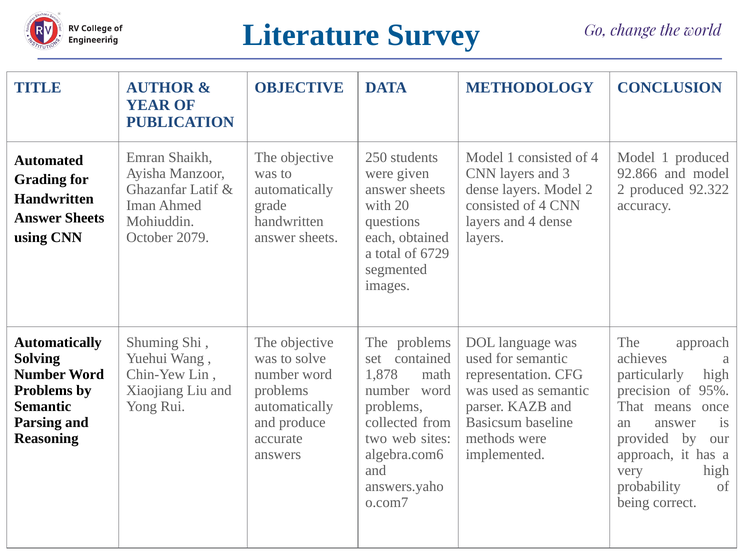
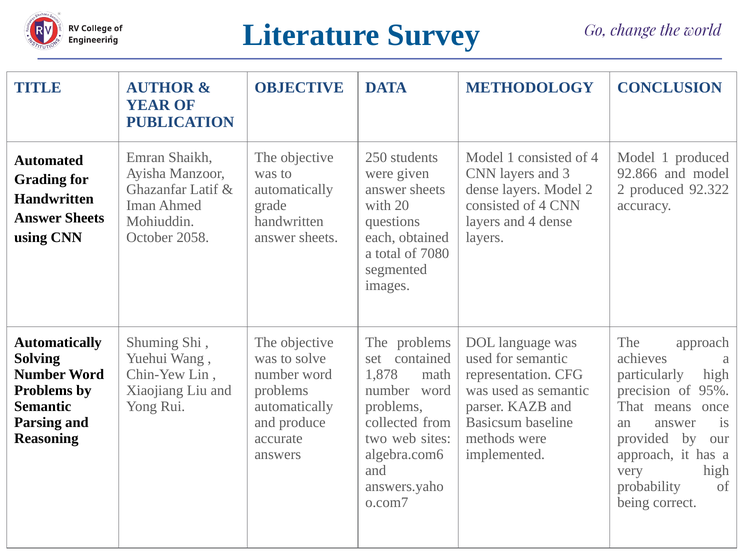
2079: 2079 -> 2058
6729: 6729 -> 7080
